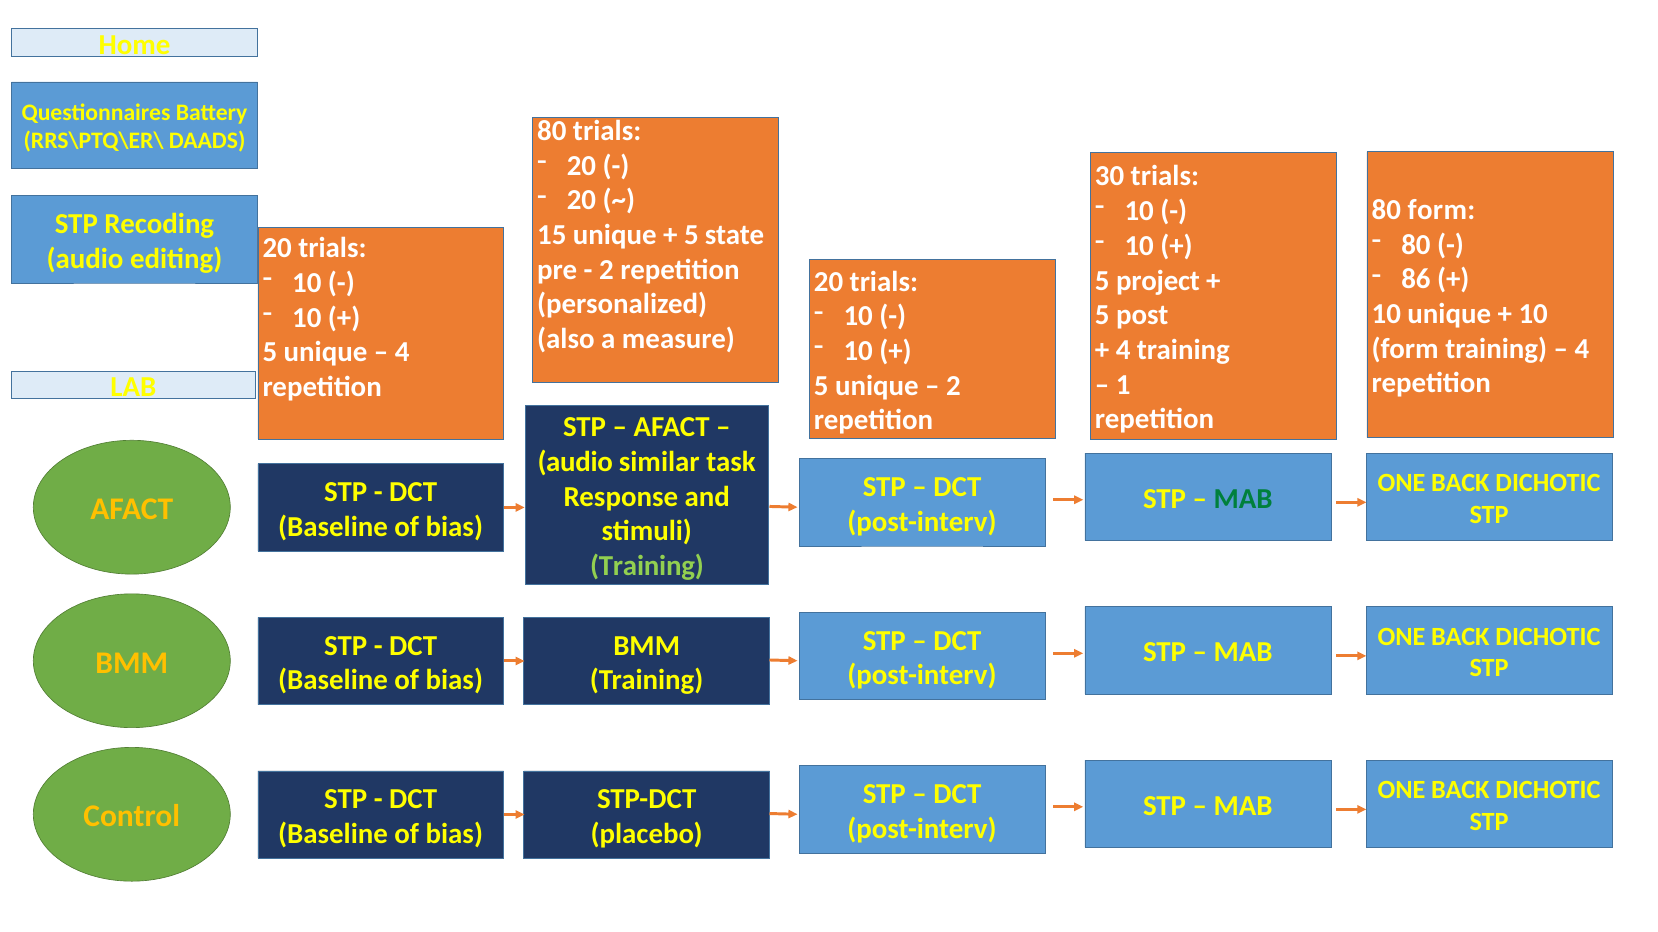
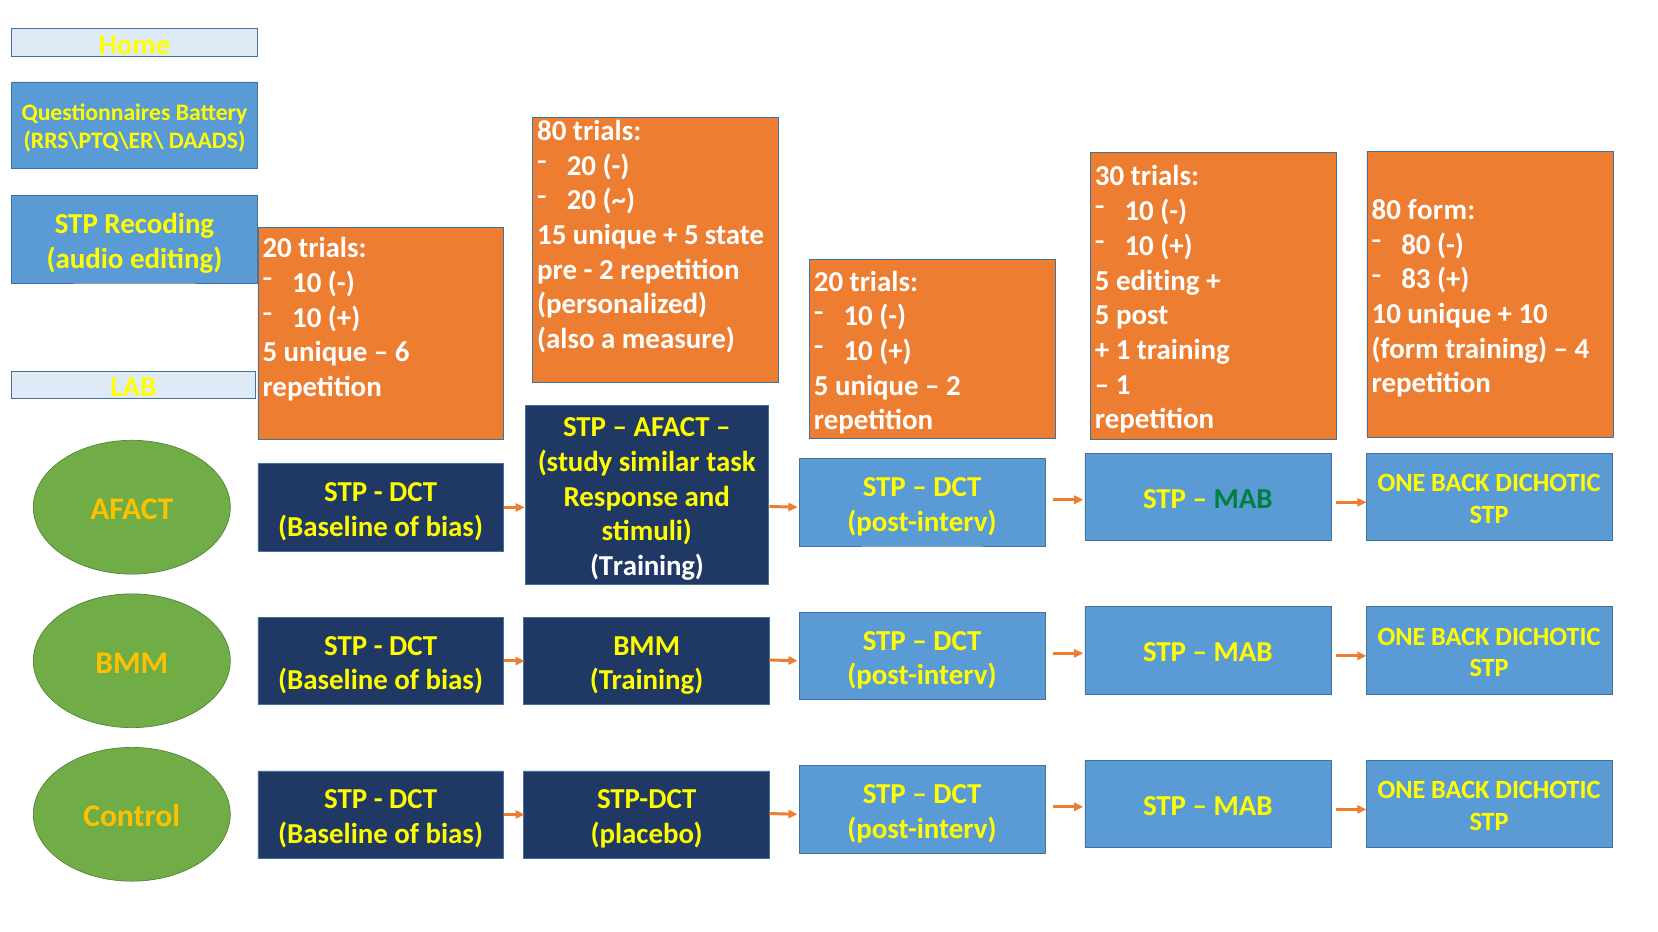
86: 86 -> 83
5 project: project -> editing
4 at (1123, 350): 4 -> 1
4 at (402, 353): 4 -> 6
audio at (575, 462): audio -> study
Training at (647, 566) colour: light green -> white
